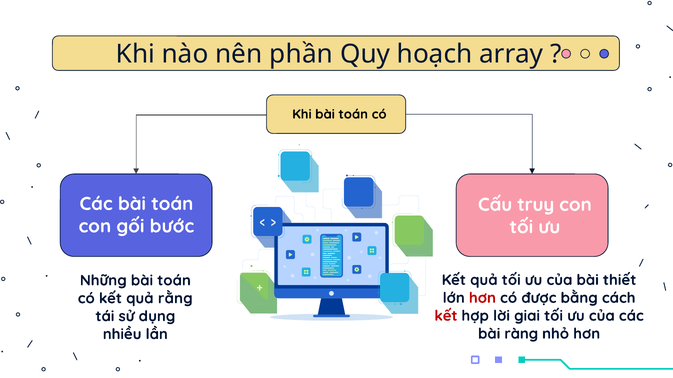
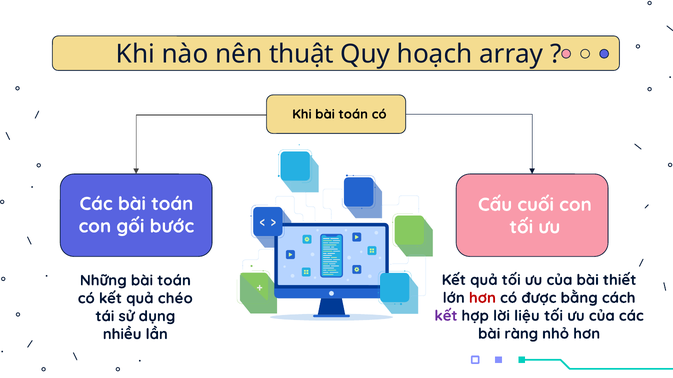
phần: phần -> thuật
truy: truy -> cuối
rằng: rằng -> chéo
kết at (446, 316) colour: red -> purple
giai: giai -> liệu
